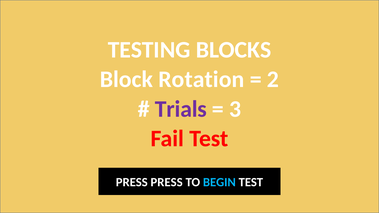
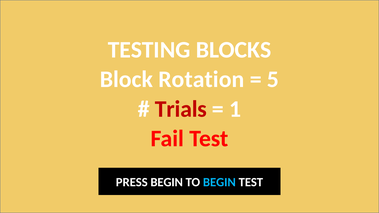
2: 2 -> 5
Trials colour: purple -> red
3: 3 -> 1
PRESS PRESS: PRESS -> BEGIN
